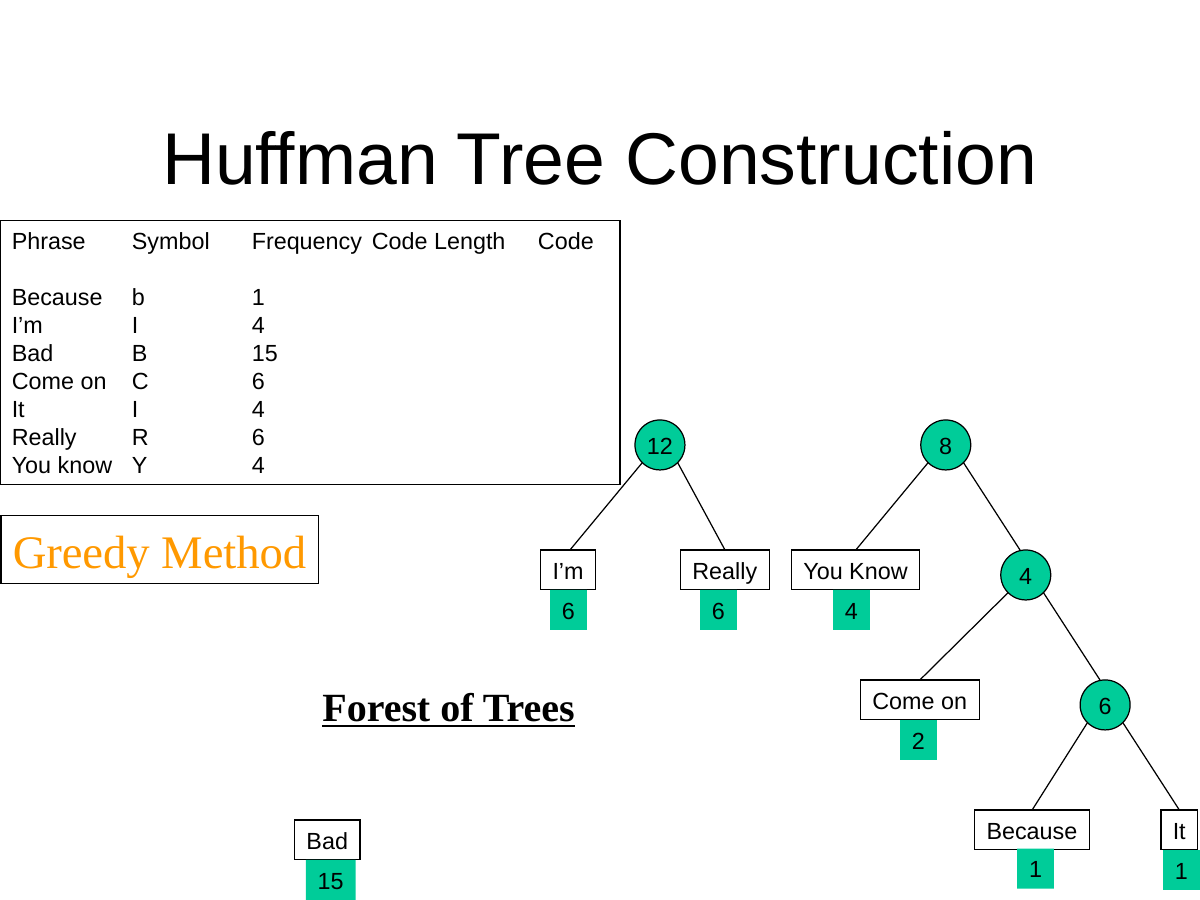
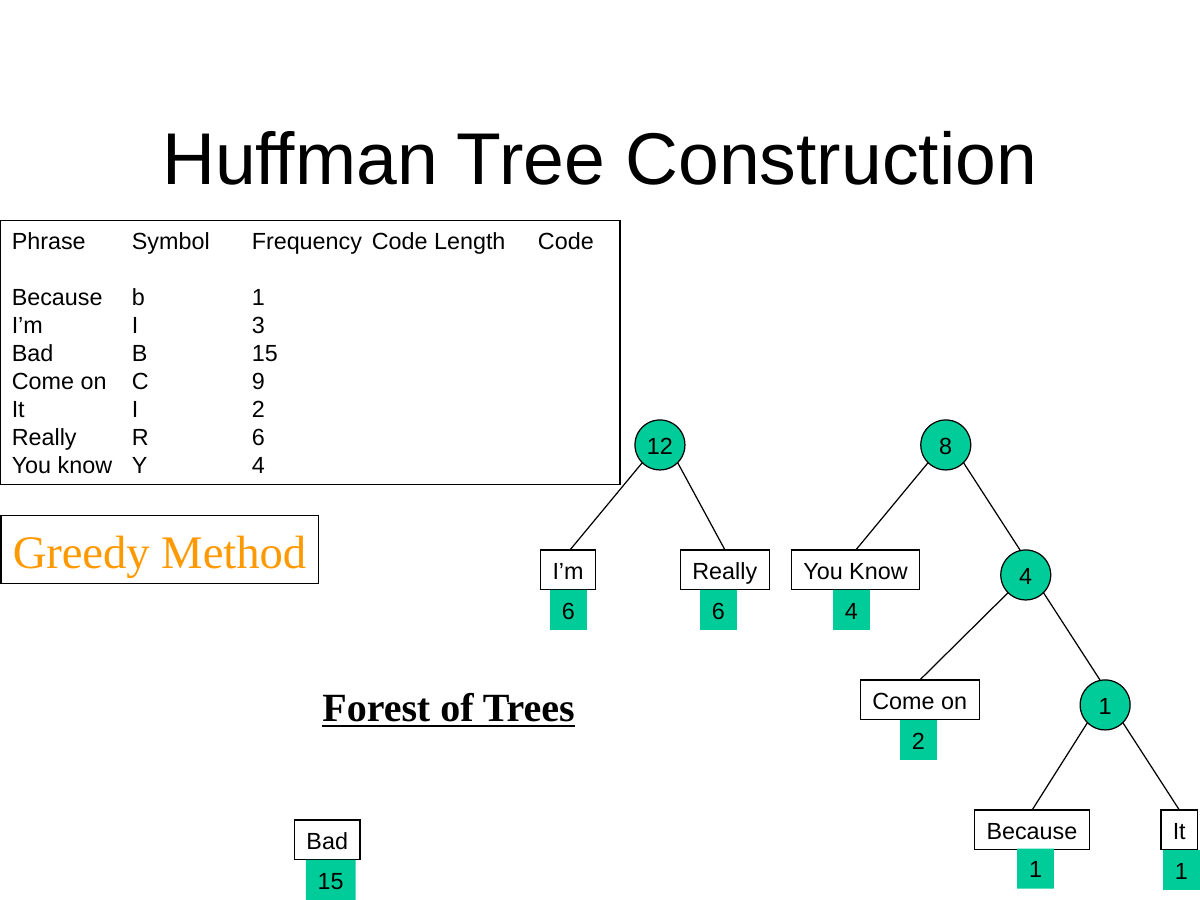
I’m I 4: 4 -> 3
C 6: 6 -> 9
It I 4: 4 -> 2
Trees 6: 6 -> 1
